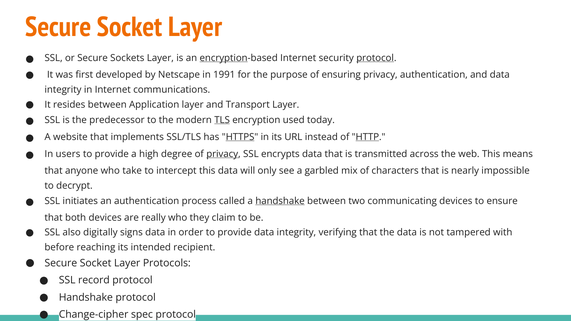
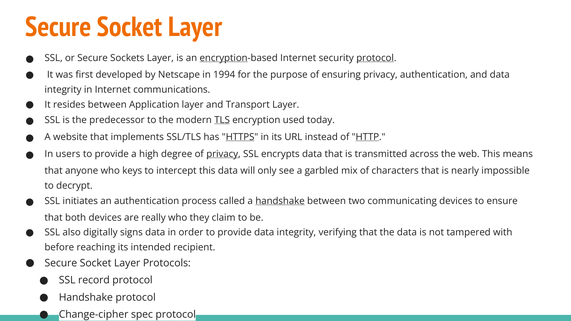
1991: 1991 -> 1994
take: take -> keys
